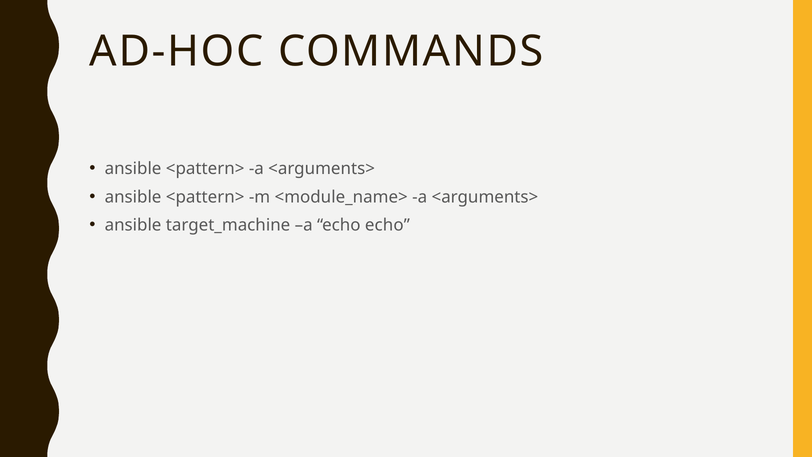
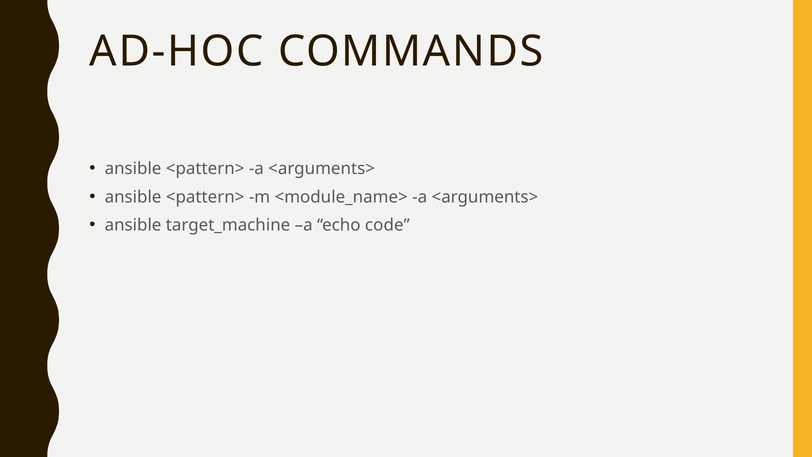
echo echo: echo -> code
